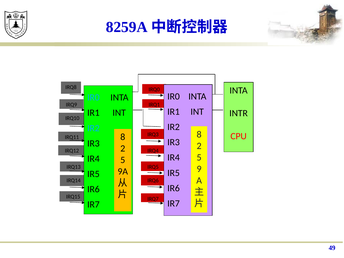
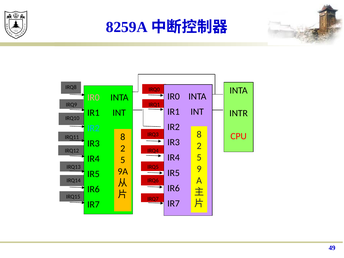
IR0 at (93, 98) colour: light blue -> pink
